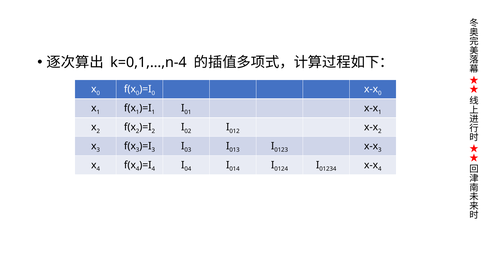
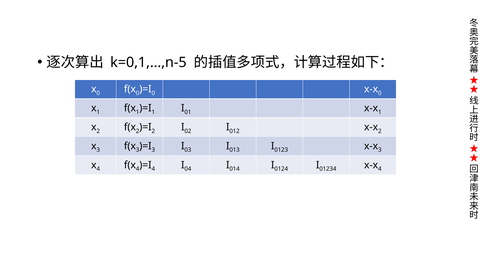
k=0,1,…,n-4: k=0,1,…,n-4 -> k=0,1,…,n-5
